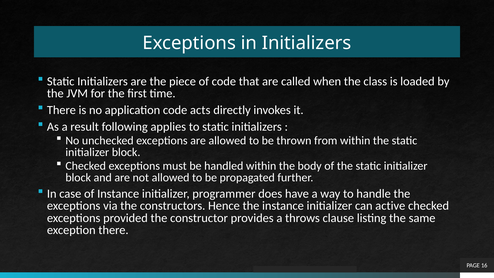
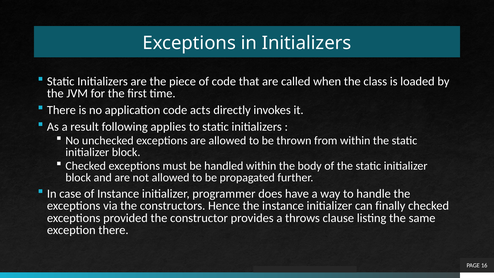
active: active -> finally
